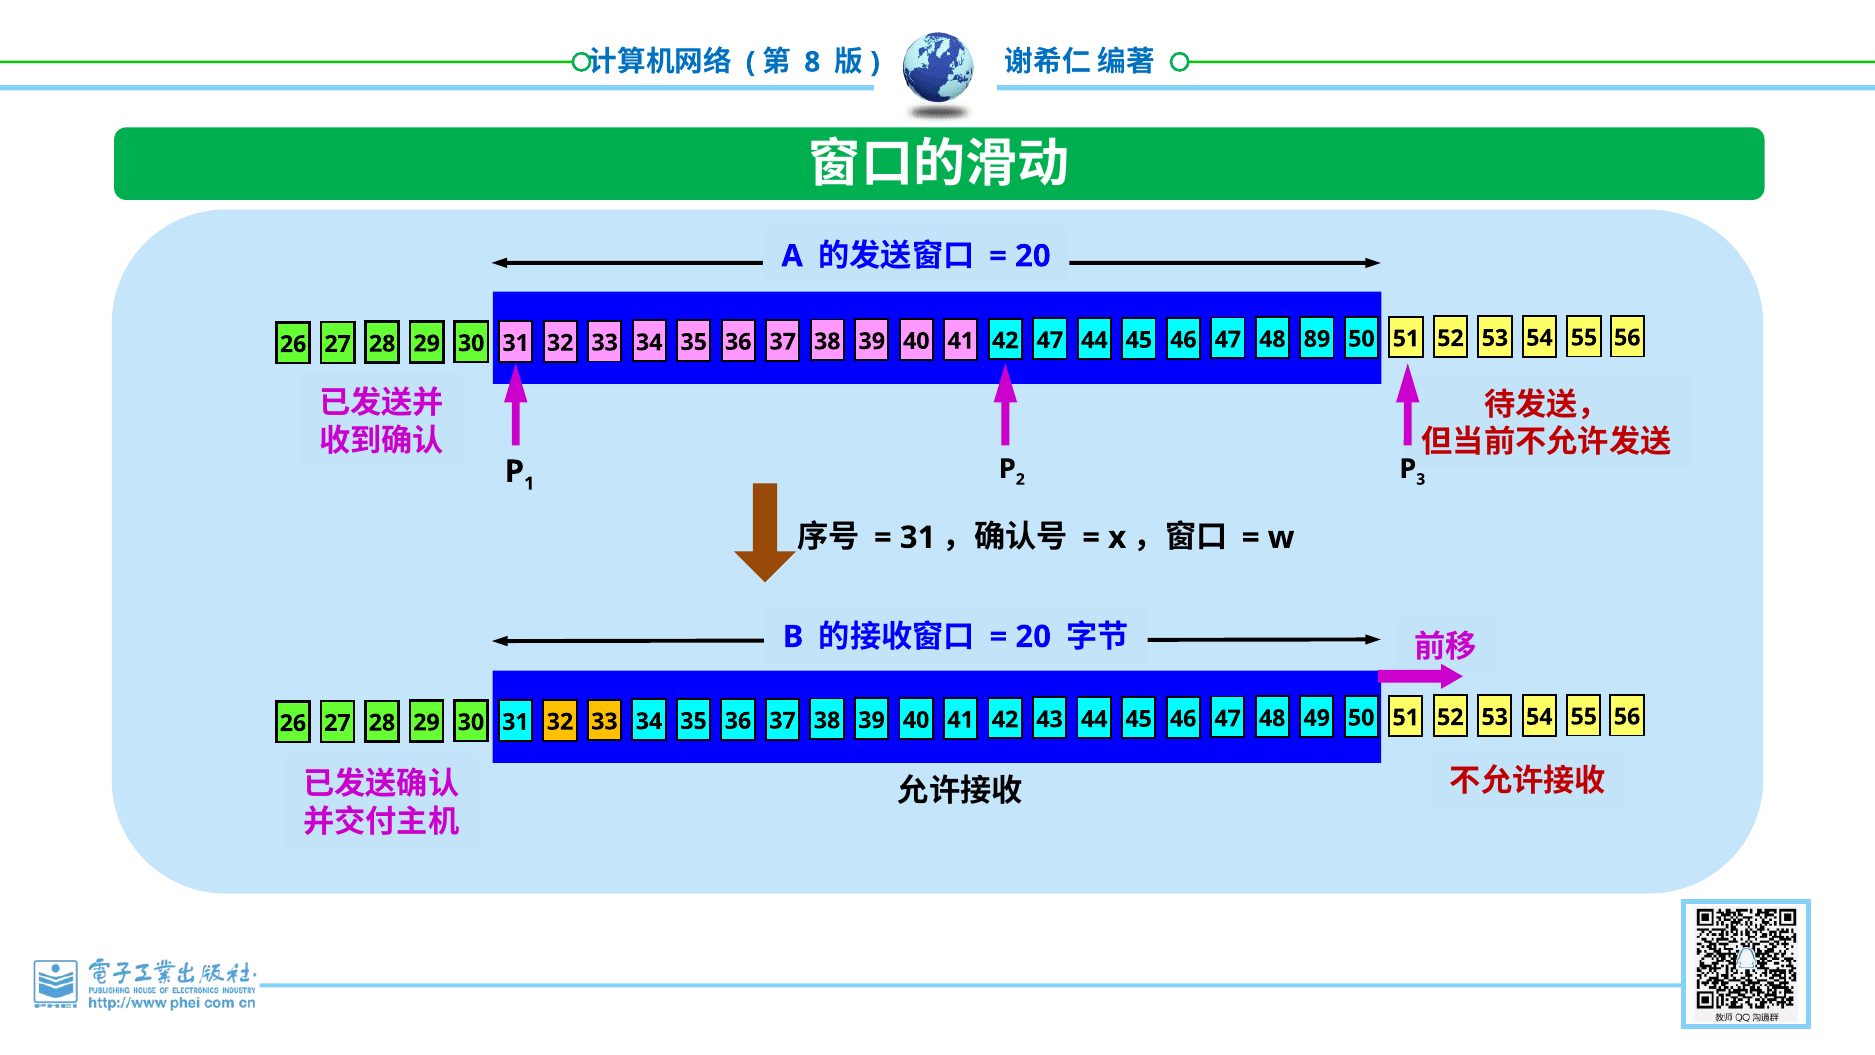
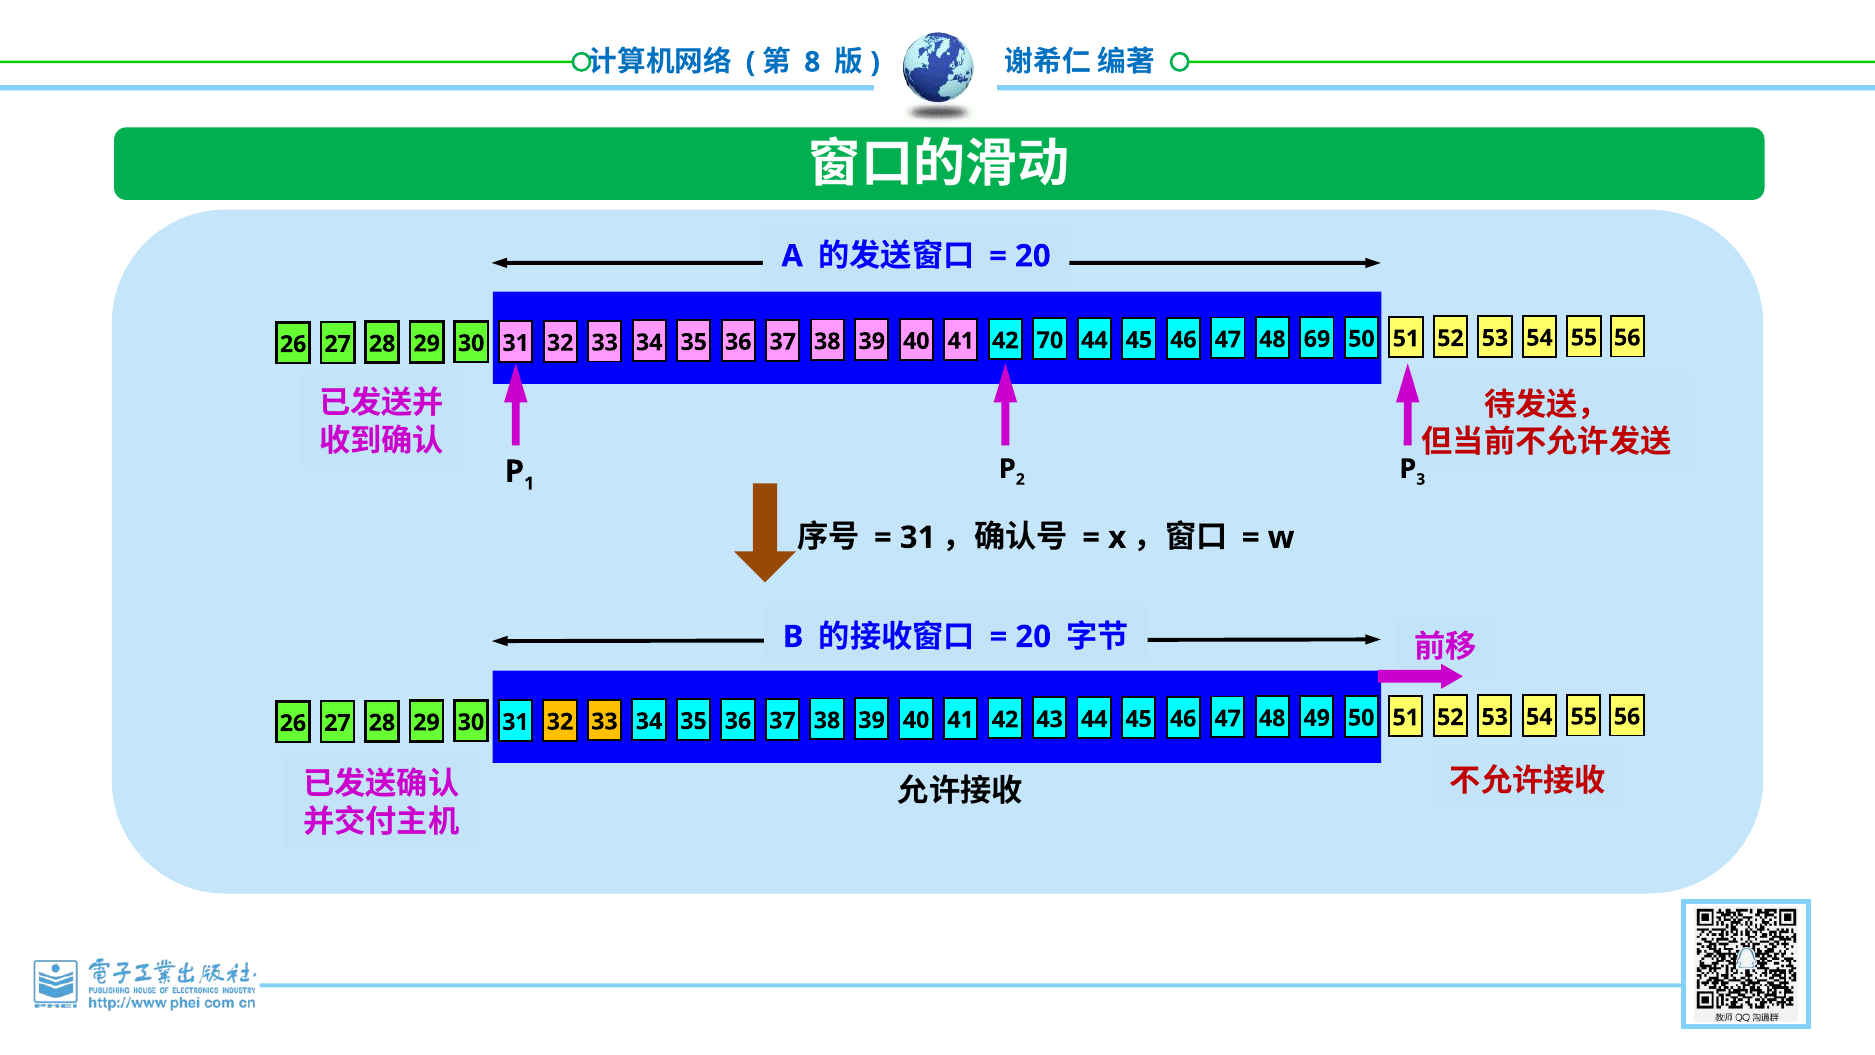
42 47: 47 -> 70
89: 89 -> 69
